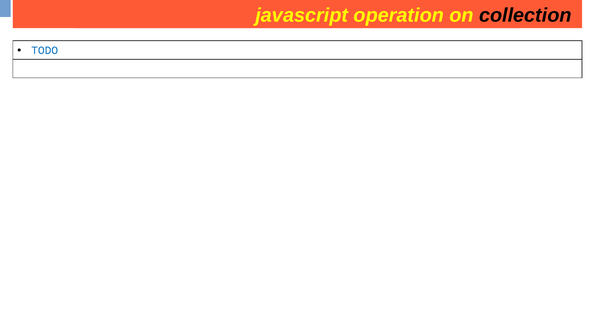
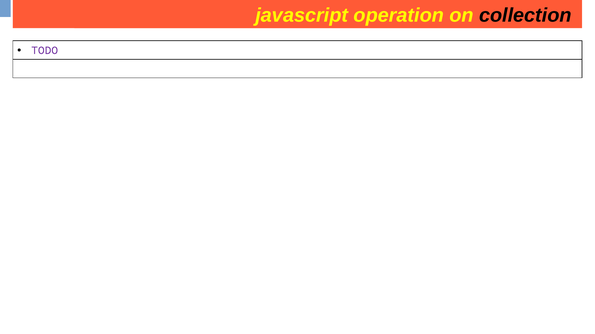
TODO colour: blue -> purple
